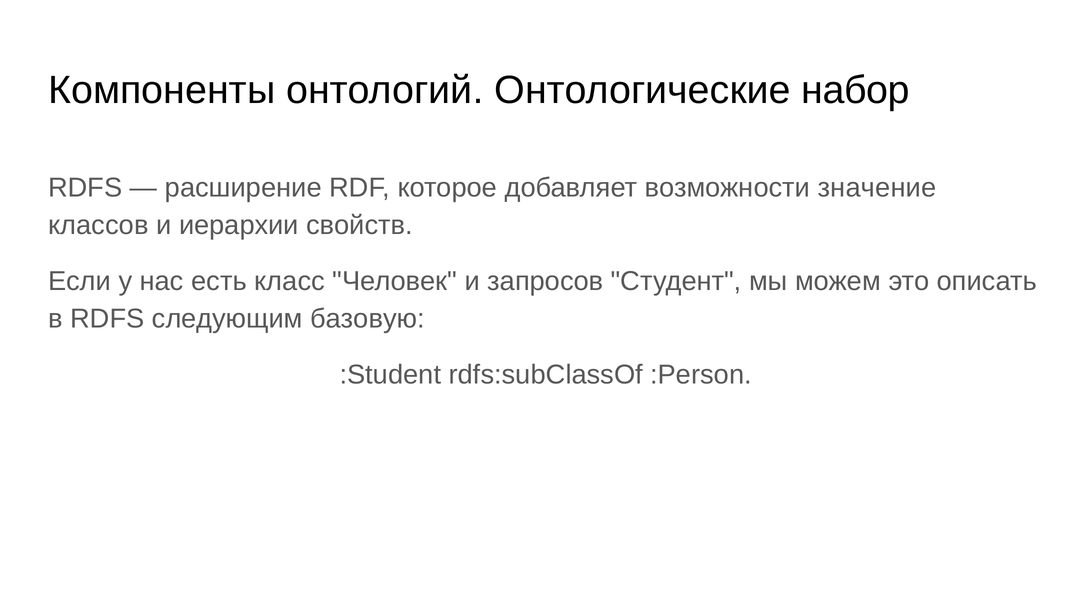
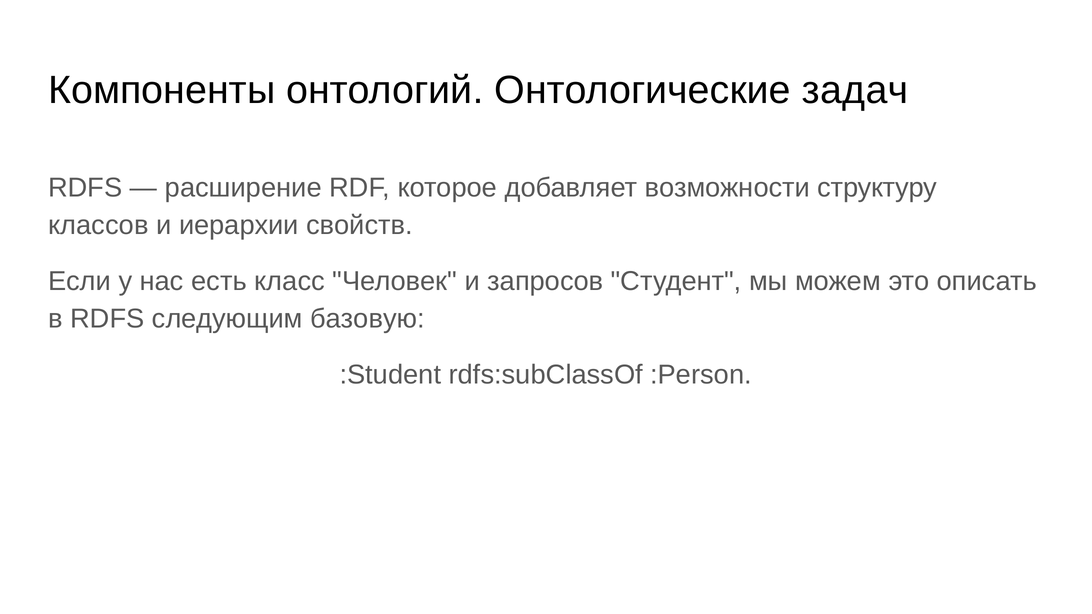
набор: набор -> задач
значение: значение -> структуру
